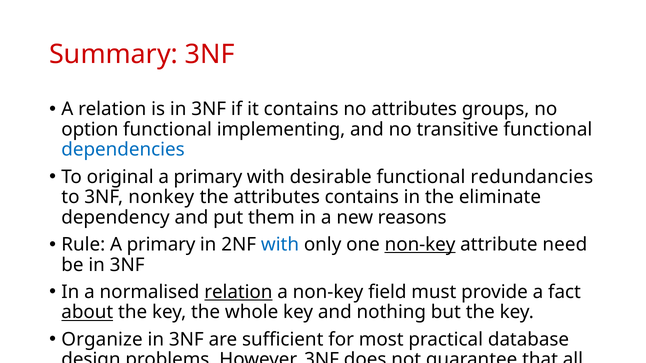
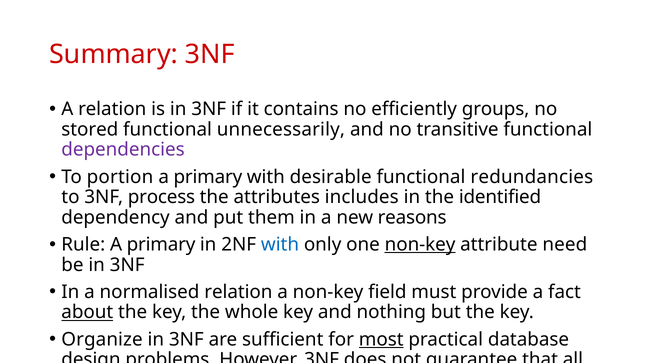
no attributes: attributes -> efficiently
option: option -> stored
implementing: implementing -> unnecessarily
dependencies colour: blue -> purple
original: original -> portion
nonkey: nonkey -> process
attributes contains: contains -> includes
eliminate: eliminate -> identified
relation at (238, 292) underline: present -> none
most underline: none -> present
